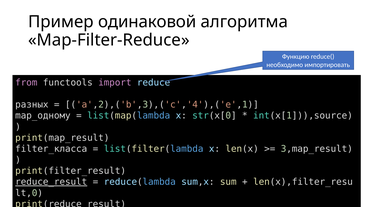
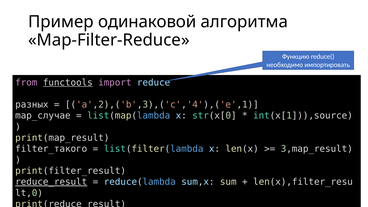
functools underline: none -> present
map_одному: map_одному -> map_случае
filter_класса: filter_класса -> filter_такого
